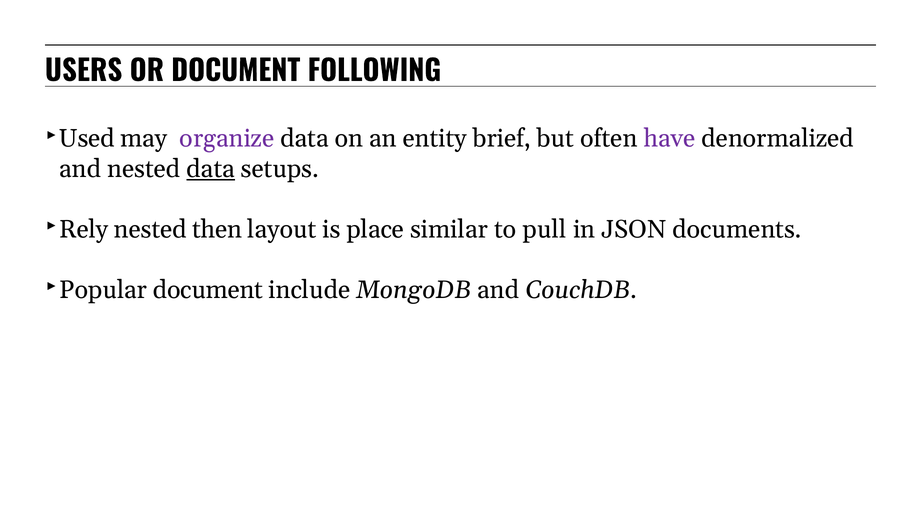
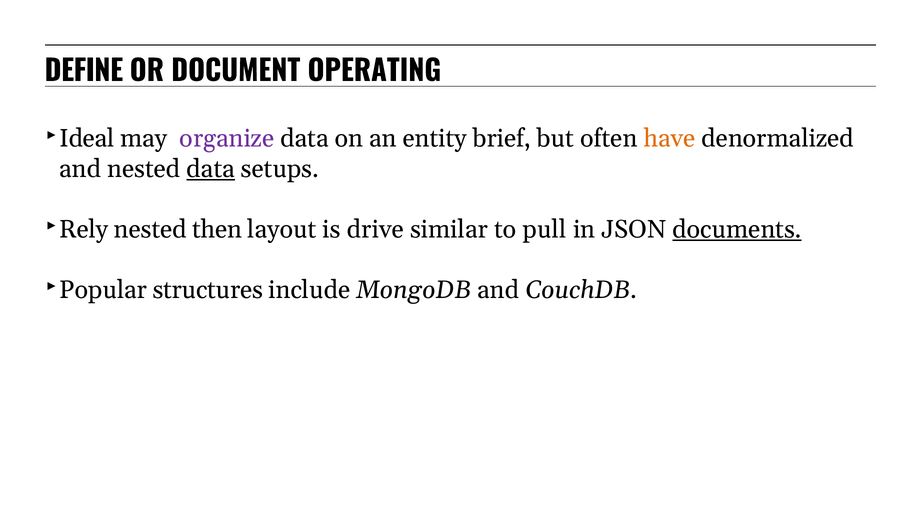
USERS: USERS -> DEFINE
FOLLOWING: FOLLOWING -> OPERATING
Used: Used -> Ideal
have colour: purple -> orange
place: place -> drive
documents underline: none -> present
Popular document: document -> structures
